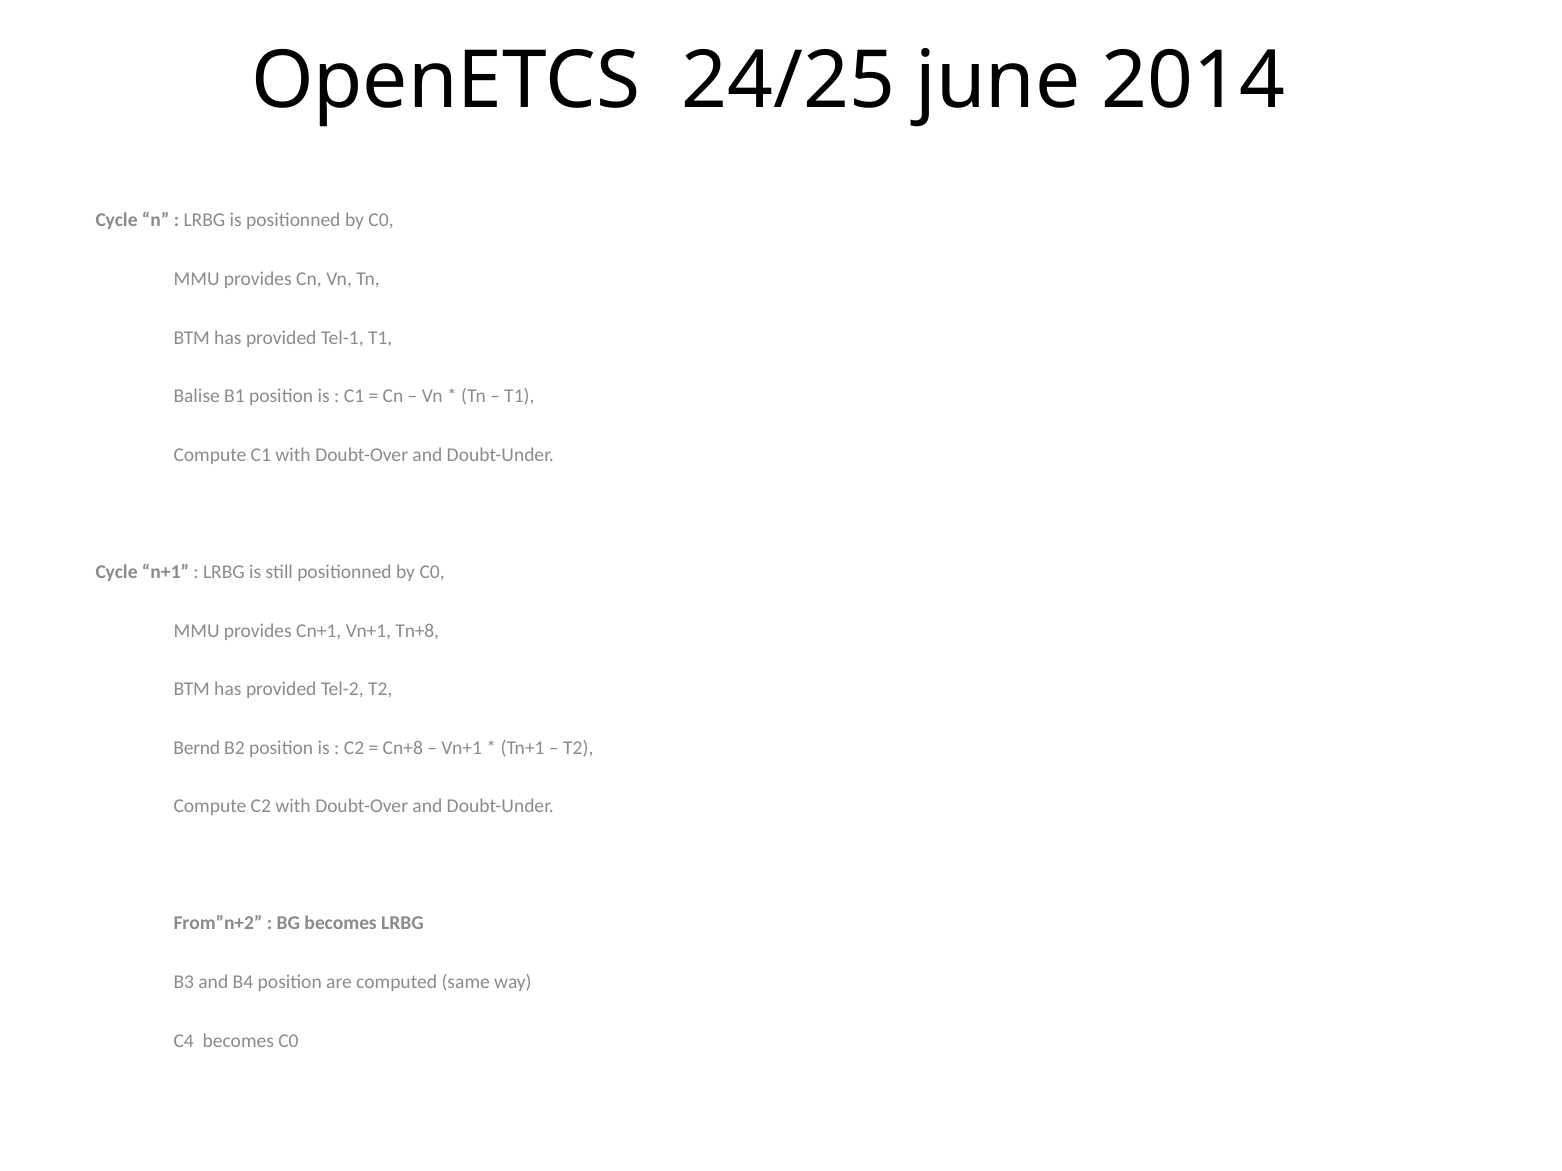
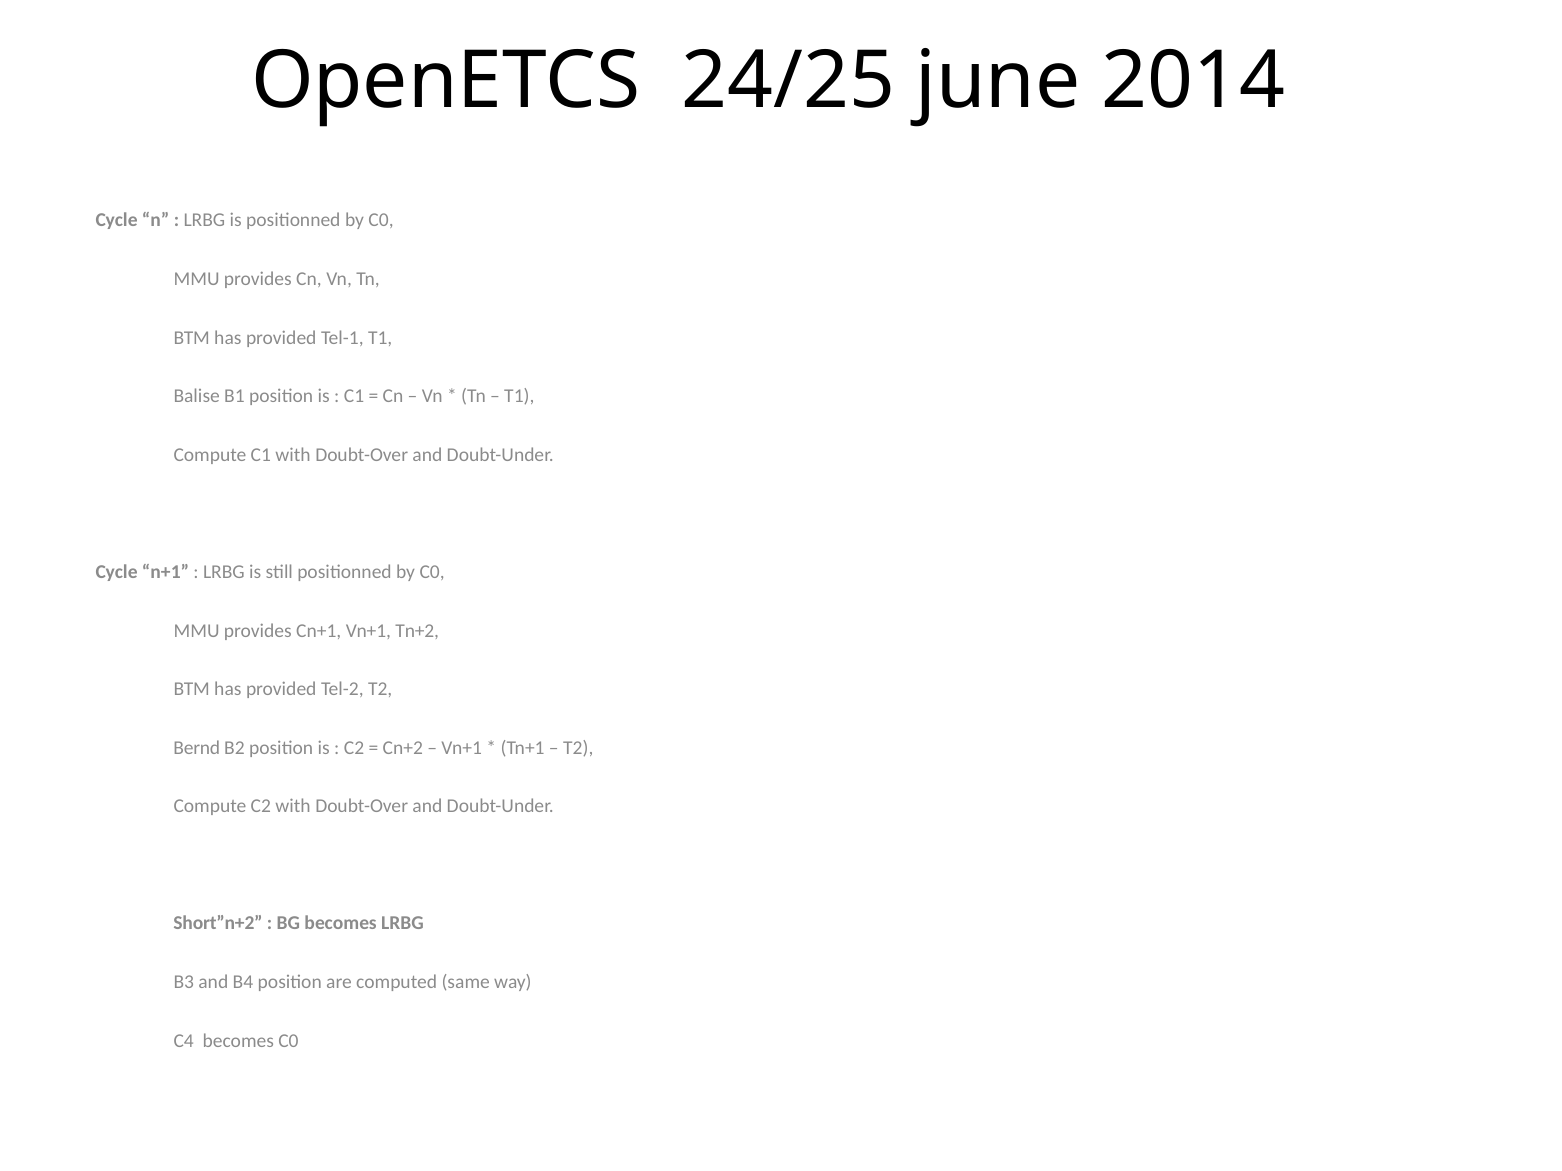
Tn+8: Tn+8 -> Tn+2
Cn+8: Cn+8 -> Cn+2
From”n+2: From”n+2 -> Short”n+2
